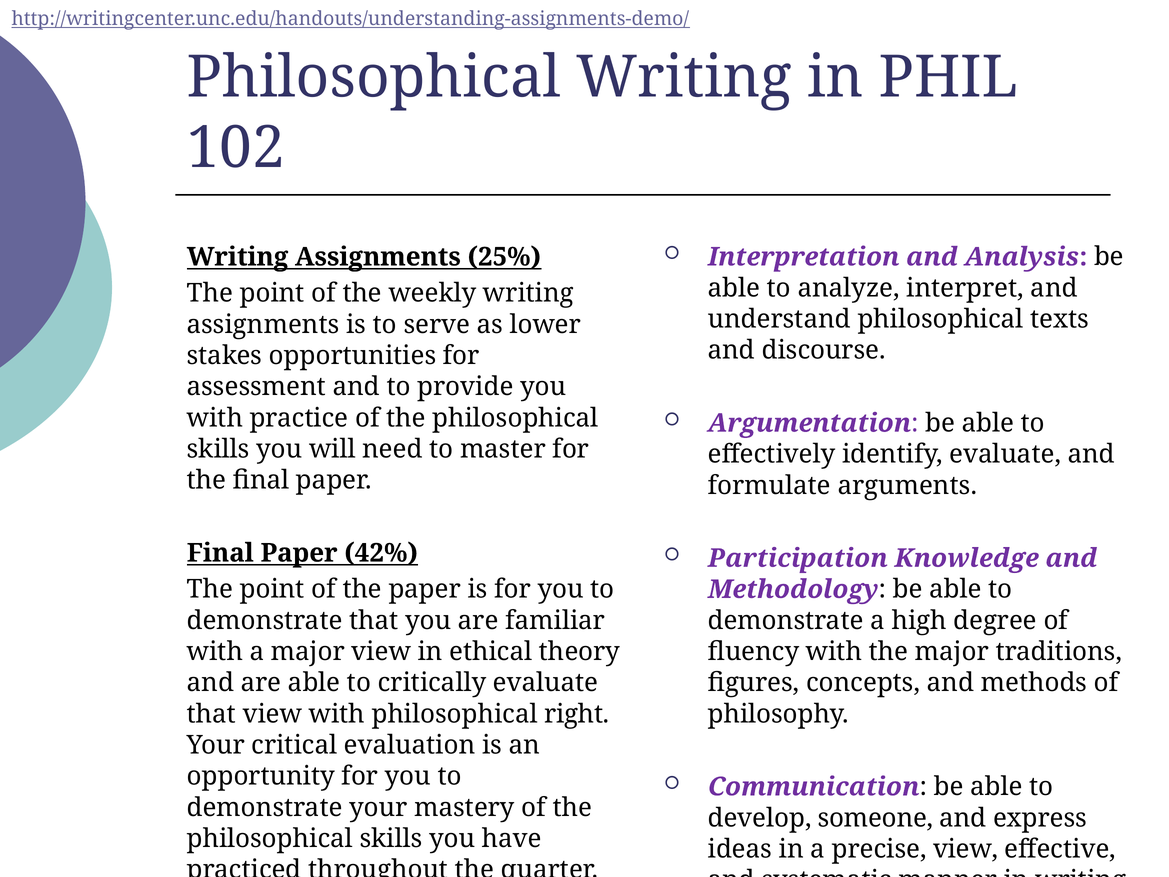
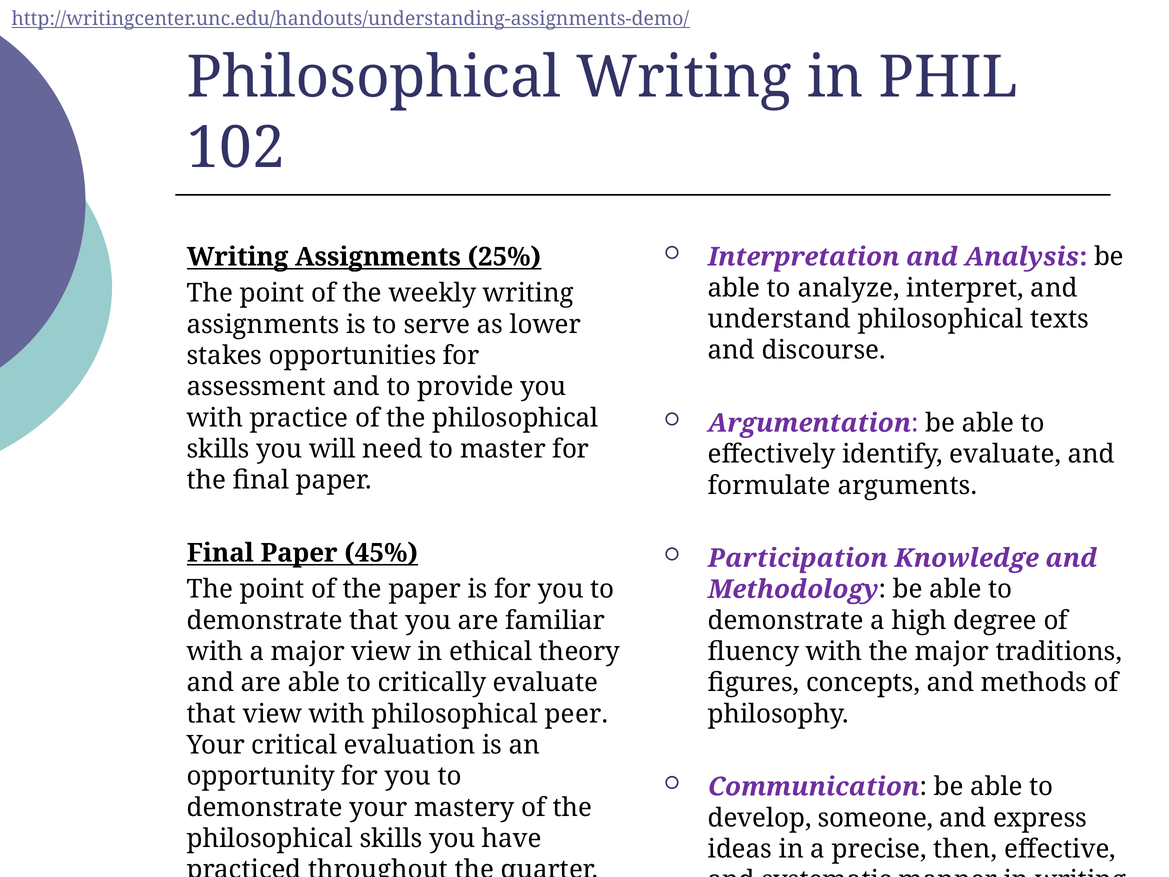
42%: 42% -> 45%
right: right -> peer
precise view: view -> then
